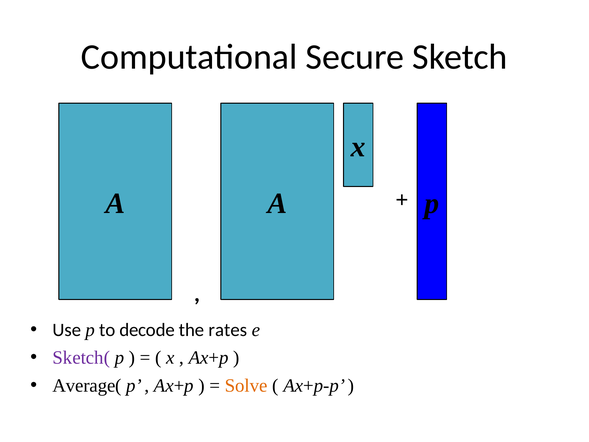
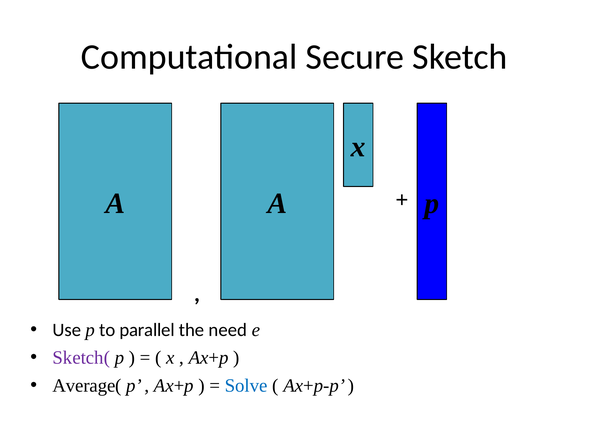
decode: decode -> parallel
rates: rates -> need
Solve colour: orange -> blue
